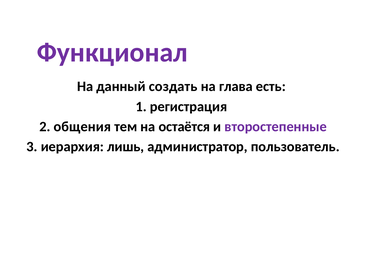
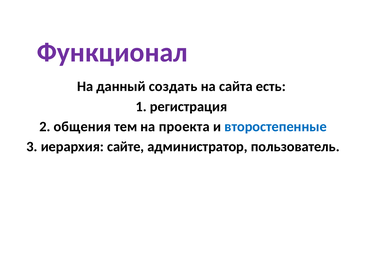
глава: глава -> сайта
остаётся: остаётся -> проекта
второстепенные colour: purple -> blue
лишь: лишь -> сайте
